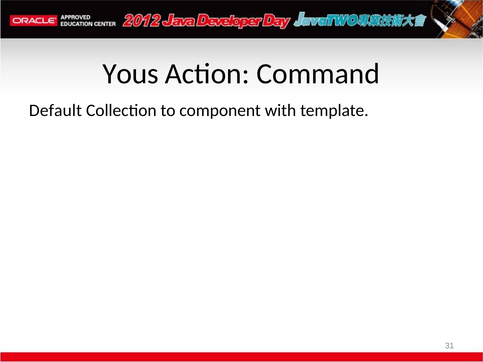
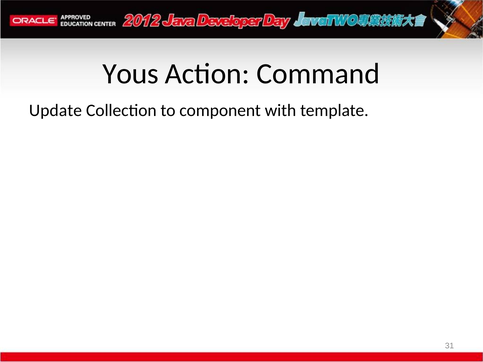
Default: Default -> Update
